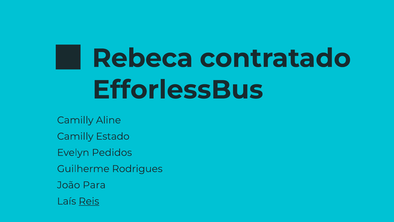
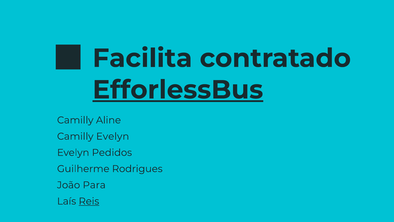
Rebeca: Rebeca -> Facilita
EfforlessBus underline: none -> present
Camilly Estado: Estado -> Evelyn
